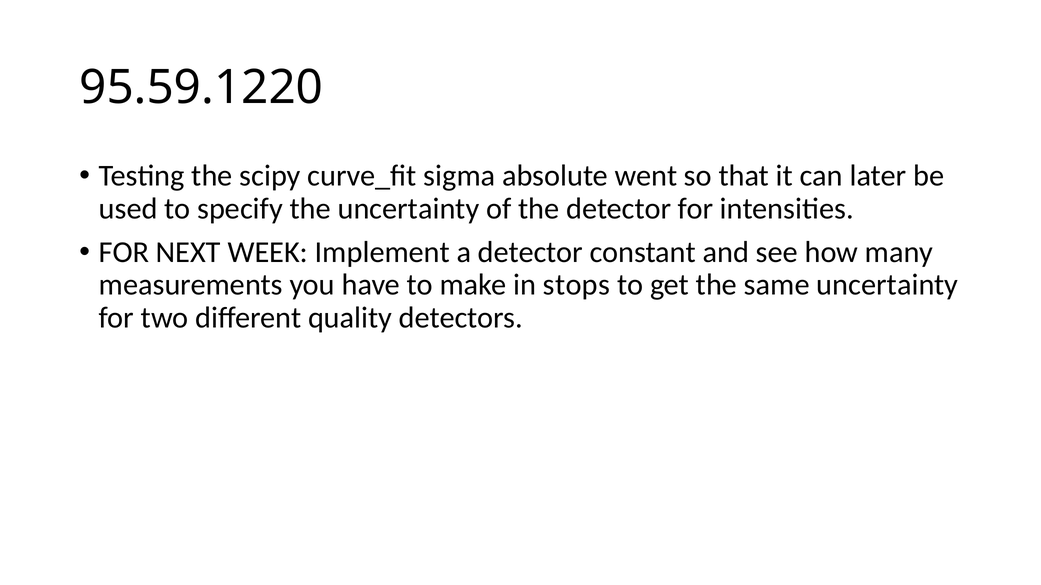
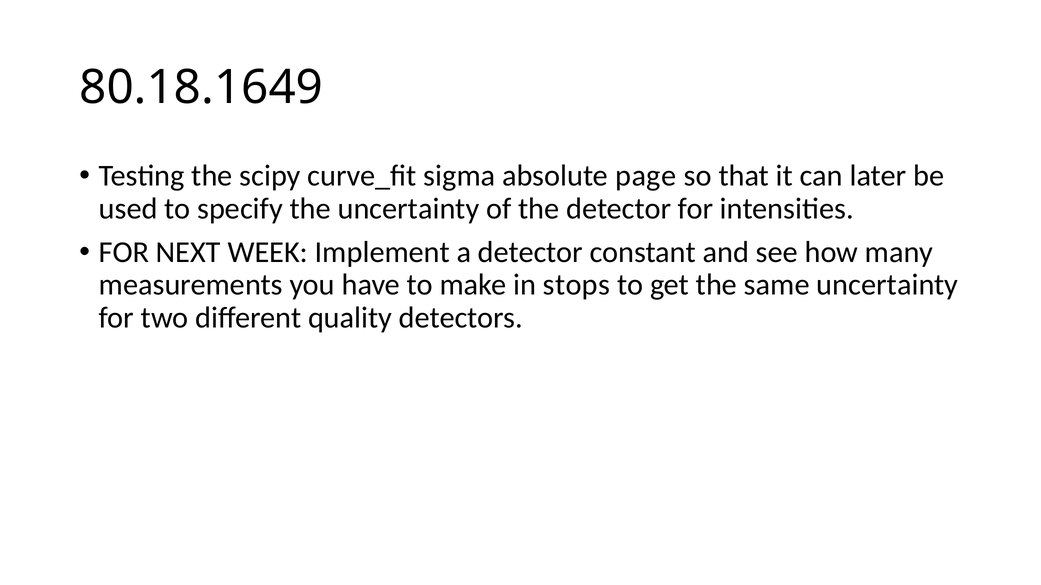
95.59.1220: 95.59.1220 -> 80.18.1649
went: went -> page
